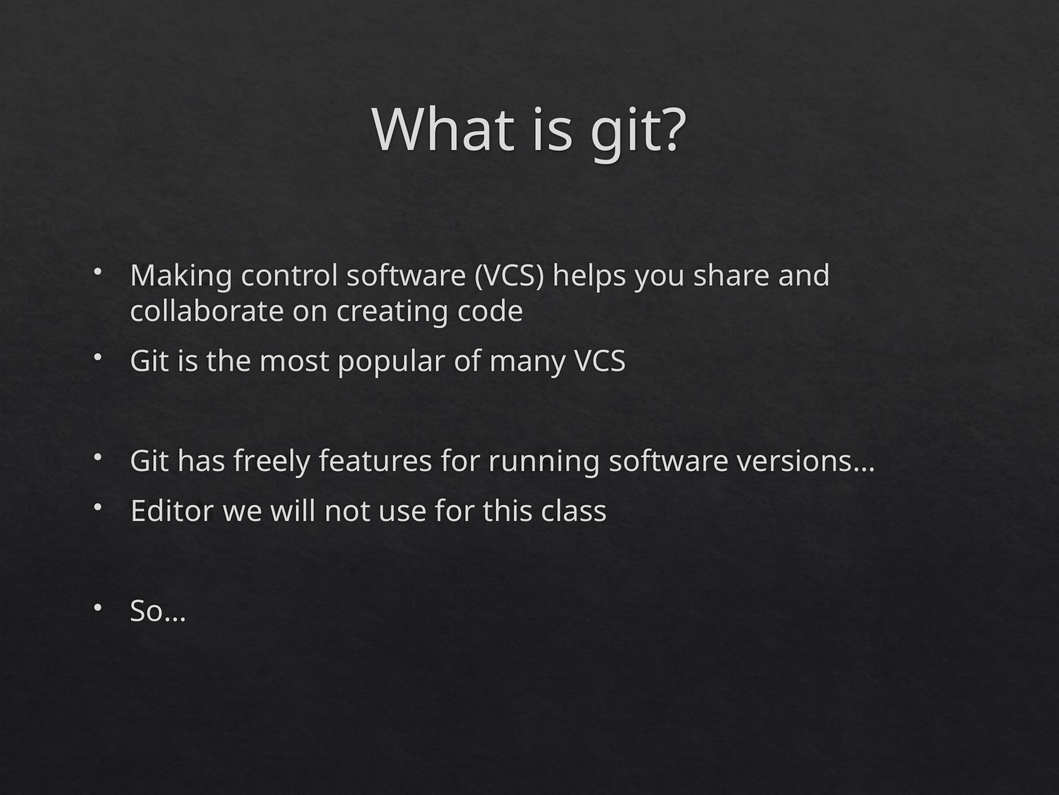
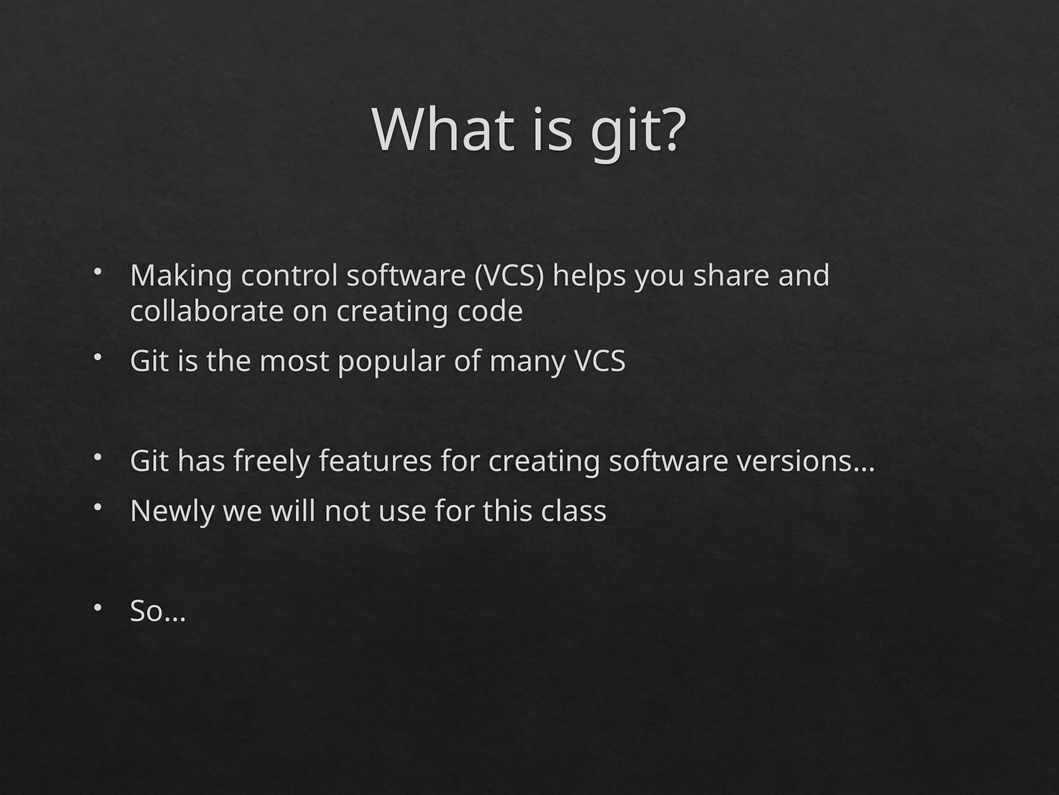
for running: running -> creating
Editor: Editor -> Newly
